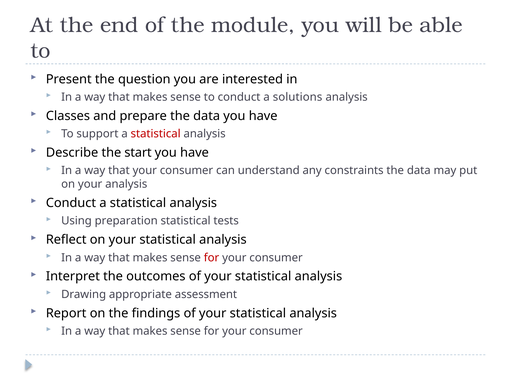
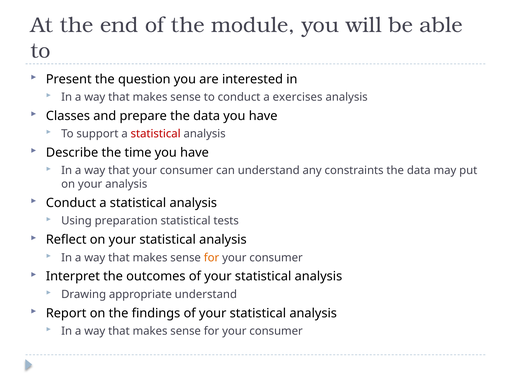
solutions: solutions -> exercises
start: start -> time
for at (212, 258) colour: red -> orange
appropriate assessment: assessment -> understand
